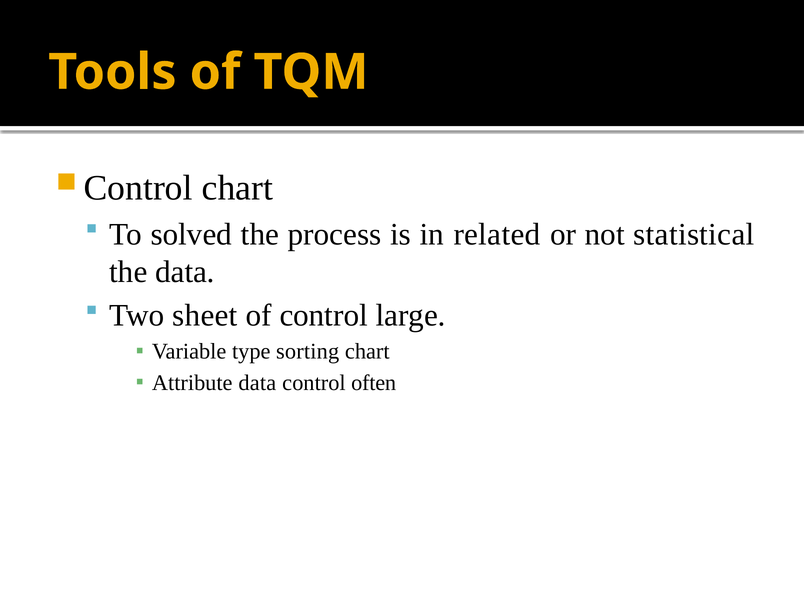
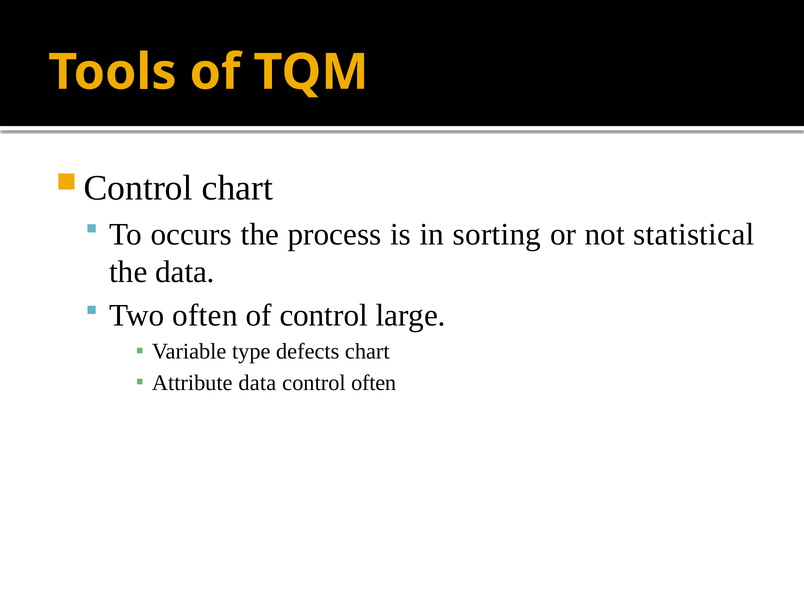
solved: solved -> occurs
related: related -> sorting
Two sheet: sheet -> often
sorting: sorting -> defects
